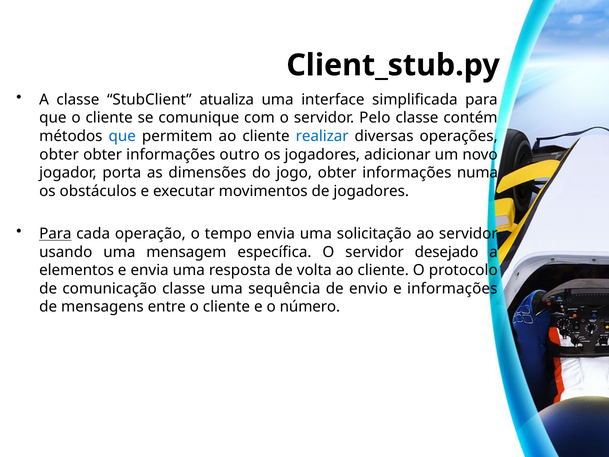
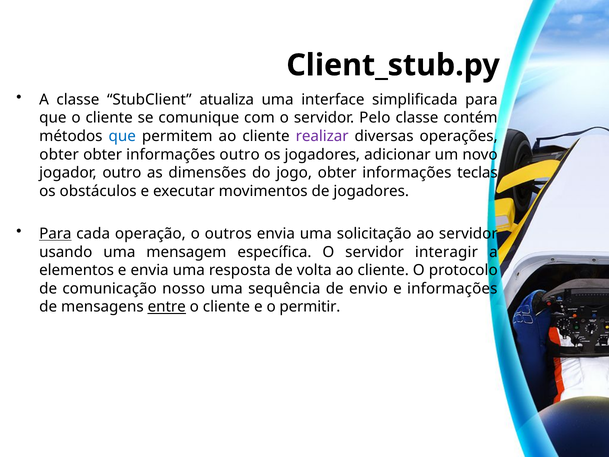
realizar colour: blue -> purple
jogador porta: porta -> outro
numa: numa -> teclas
tempo: tempo -> outros
desejado: desejado -> interagir
comunicação classe: classe -> nosso
entre underline: none -> present
número: número -> permitir
